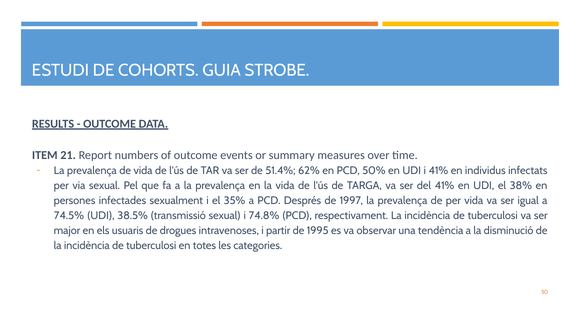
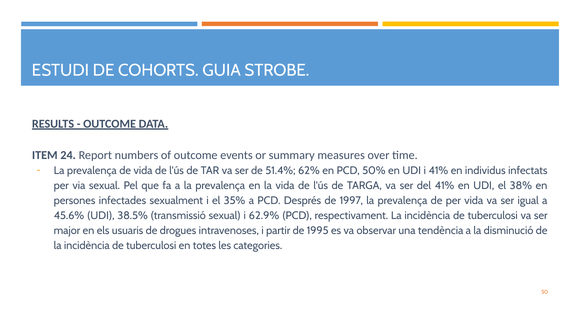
21: 21 -> 24
74.5%: 74.5% -> 45.6%
74.8%: 74.8% -> 62.9%
